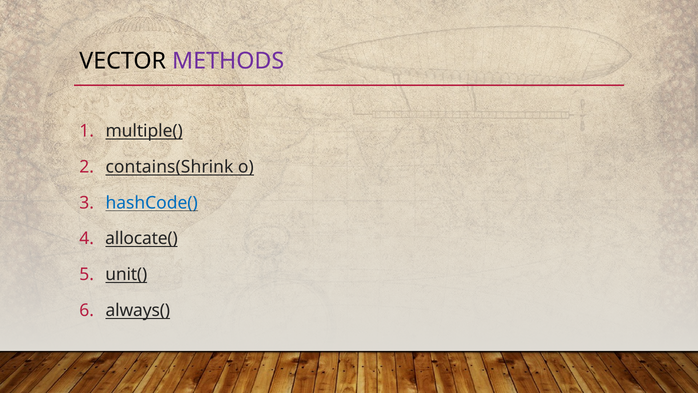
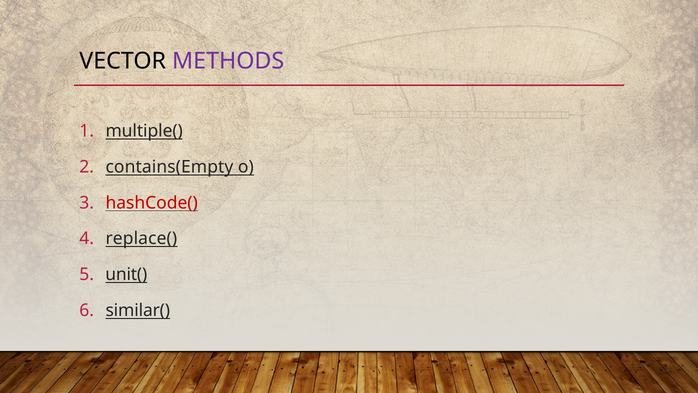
contains(Shrink: contains(Shrink -> contains(Empty
hashCode( colour: blue -> red
allocate(: allocate( -> replace(
always(: always( -> similar(
